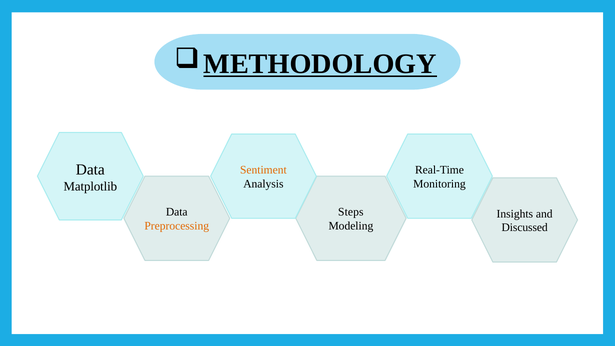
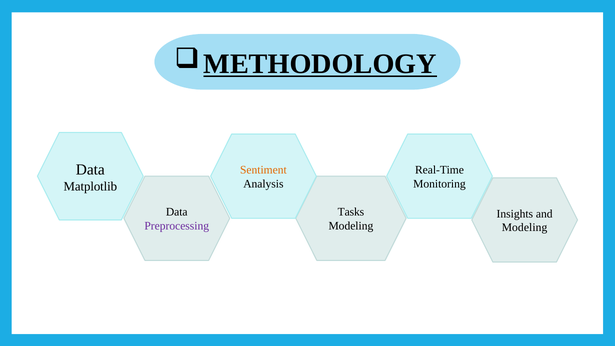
Steps: Steps -> Tasks
Preprocessing colour: orange -> purple
Discussed at (525, 228): Discussed -> Modeling
